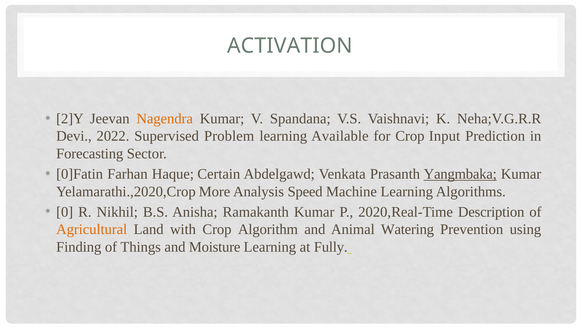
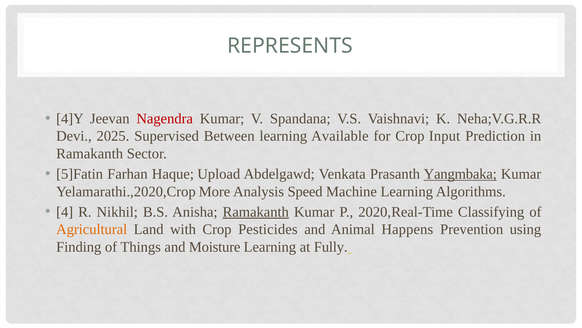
ACTIVATION: ACTIVATION -> REPRESENTS
2]Y: 2]Y -> 4]Y
Nagendra colour: orange -> red
2022: 2022 -> 2025
Problem: Problem -> Between
Forecasting at (90, 153): Forecasting -> Ramakanth
0]Fatin: 0]Fatin -> 5]Fatin
Certain: Certain -> Upload
0: 0 -> 4
Ramakanth at (256, 212) underline: none -> present
Description: Description -> Classifying
Algorithm: Algorithm -> Pesticides
Watering: Watering -> Happens
